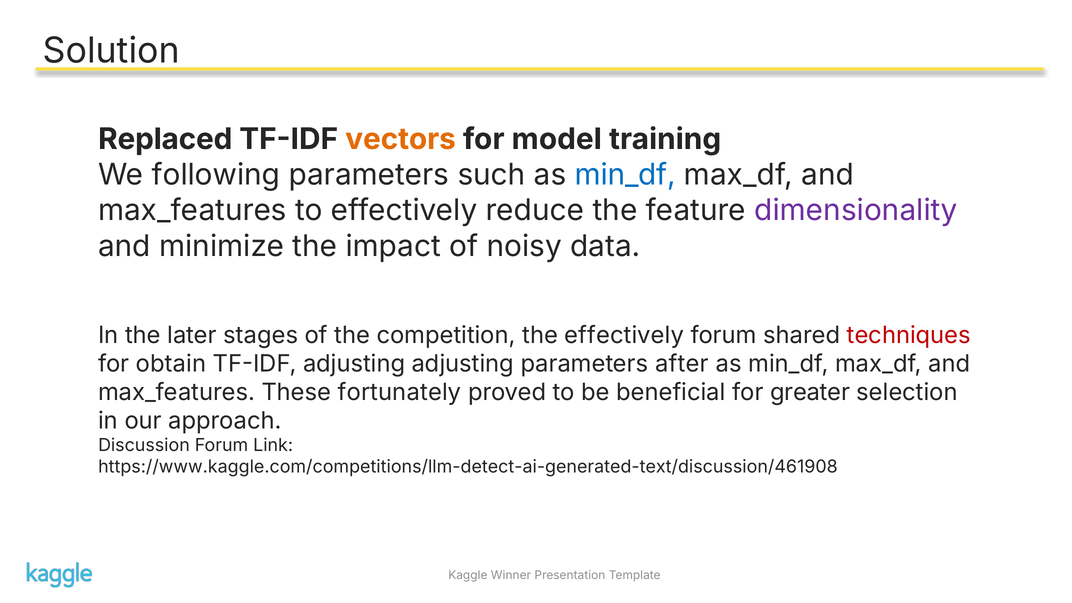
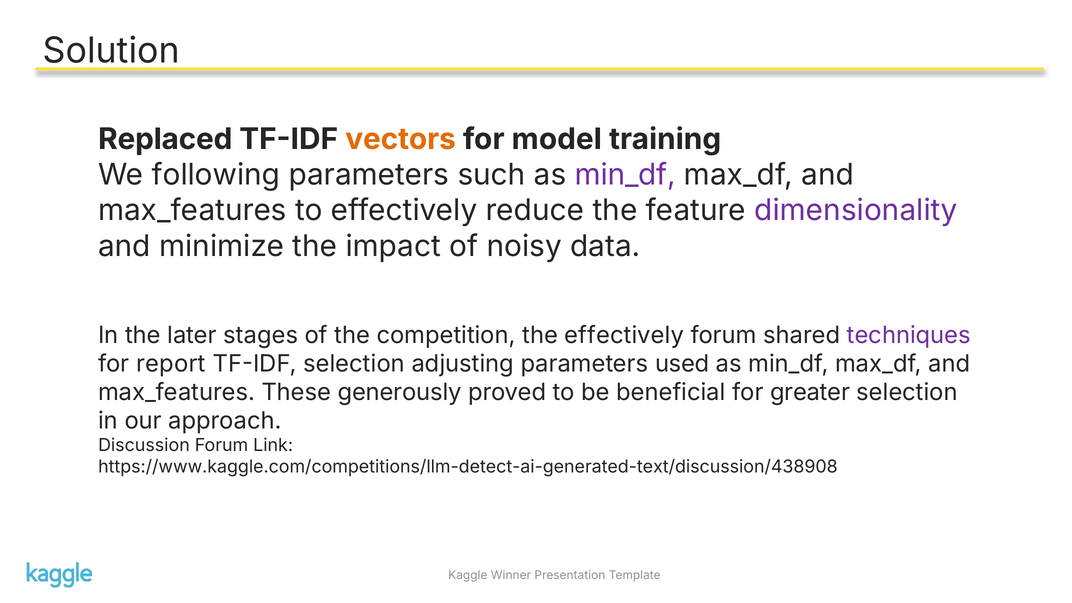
min_df at (625, 175) colour: blue -> purple
techniques colour: red -> purple
obtain: obtain -> report
TF-IDF adjusting: adjusting -> selection
after: after -> used
fortunately: fortunately -> generously
https://www.kaggle.com/competitions/llm-detect-ai-generated-text/discussion/461908: https://www.kaggle.com/competitions/llm-detect-ai-generated-text/discussion/461908 -> https://www.kaggle.com/competitions/llm-detect-ai-generated-text/discussion/438908
